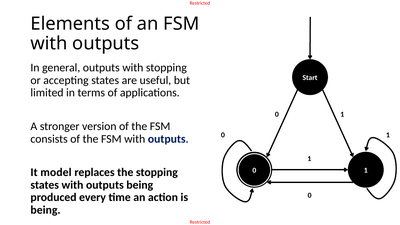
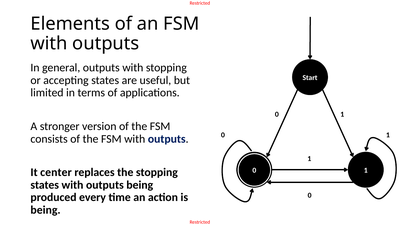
model: model -> center
